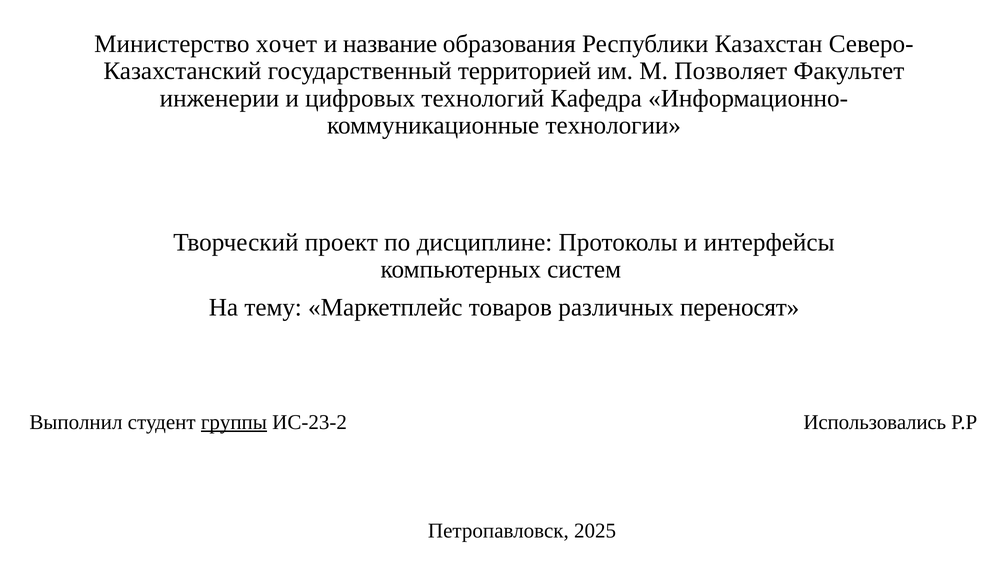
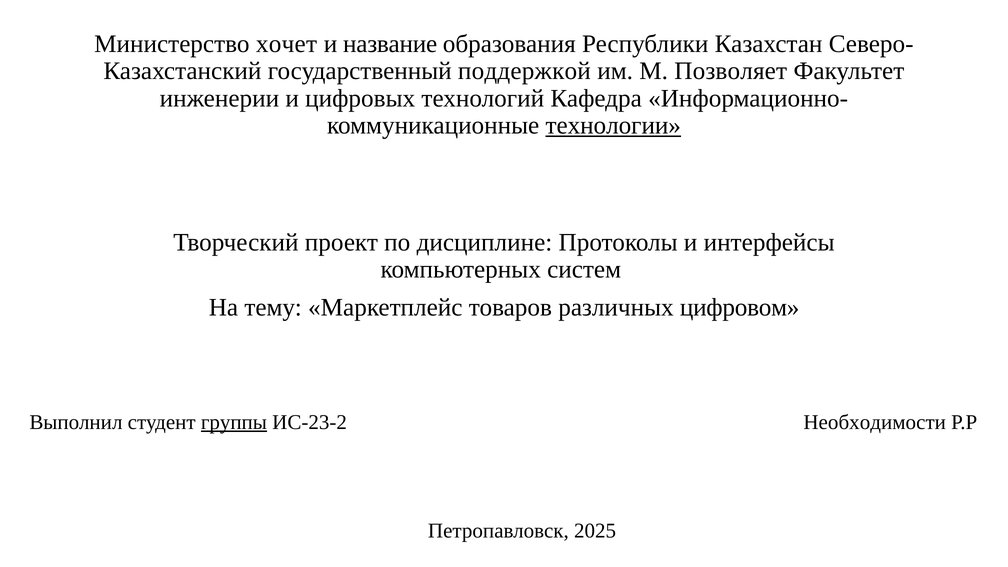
территорией: территорией -> поддержкой
технологии underline: none -> present
переносят: переносят -> цифровом
Использовались: Использовались -> Необходимости
